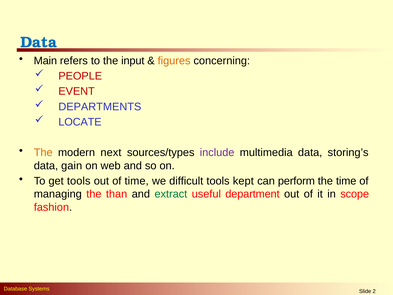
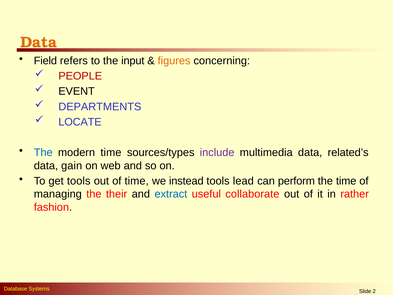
Data at (39, 42) colour: blue -> orange
Main: Main -> Field
EVENT colour: red -> black
The at (43, 152) colour: orange -> blue
modern next: next -> time
storing’s: storing’s -> related’s
difficult: difficult -> instead
kept: kept -> lead
than: than -> their
extract colour: green -> blue
department: department -> collaborate
scope: scope -> rather
